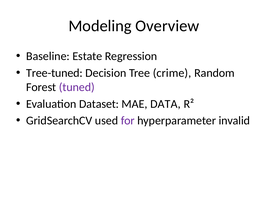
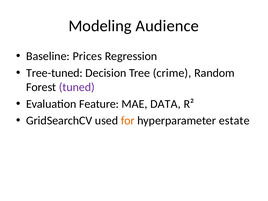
Overview: Overview -> Audience
Estate: Estate -> Prices
Dataset: Dataset -> Feature
for colour: purple -> orange
invalid: invalid -> estate
